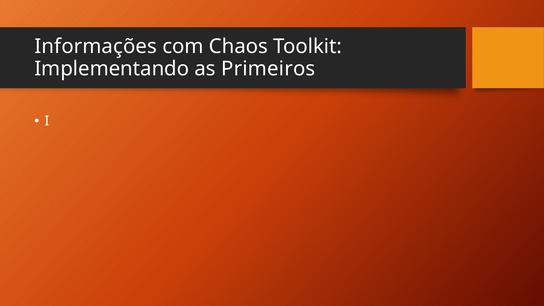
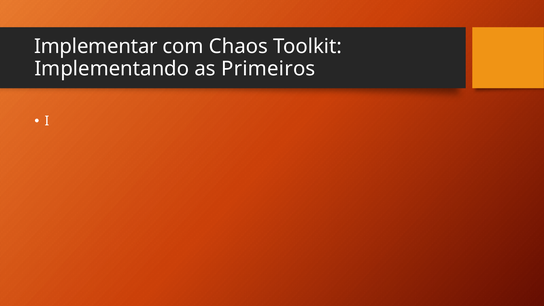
Informações: Informações -> Implementar
